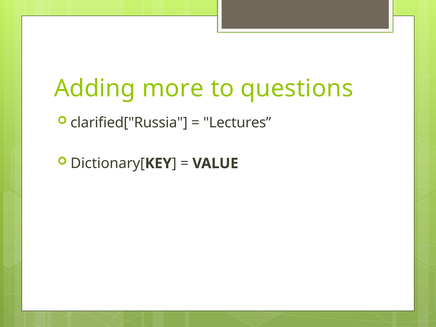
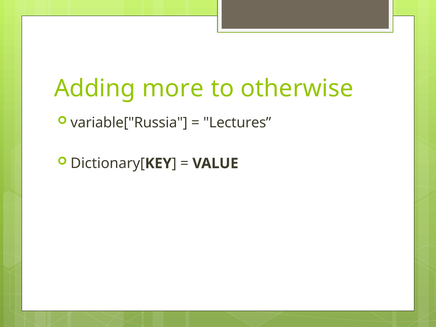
questions: questions -> otherwise
clarified["Russia: clarified["Russia -> variable["Russia
